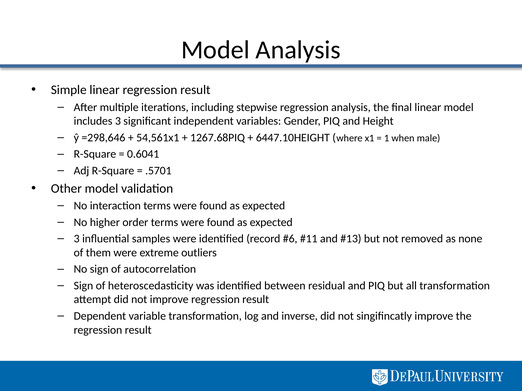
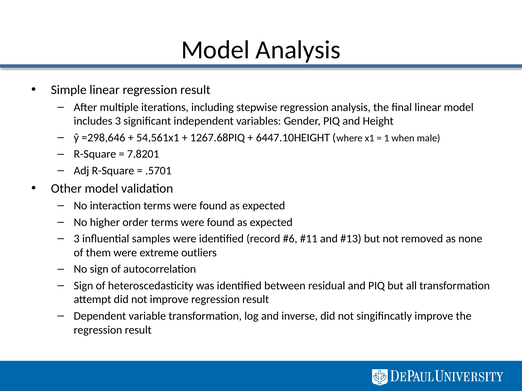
0.6041: 0.6041 -> 7.8201
